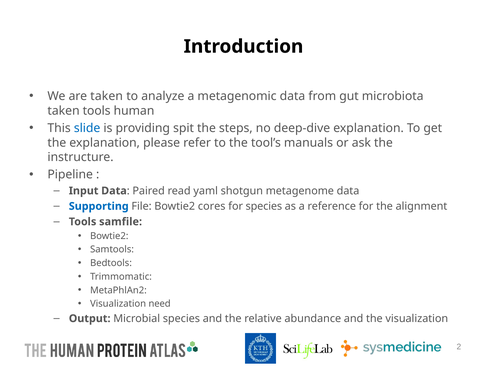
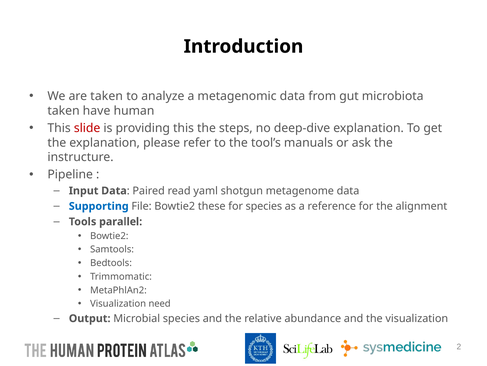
taken tools: tools -> have
slide colour: blue -> red
providing spit: spit -> this
cores: cores -> these
samfile: samfile -> parallel
